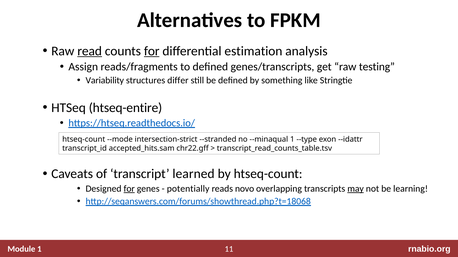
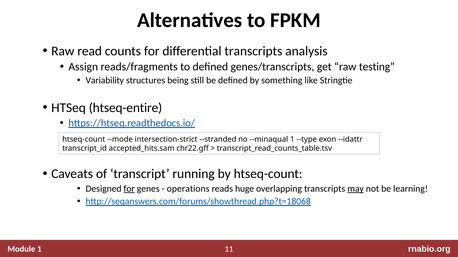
read underline: present -> none
for at (152, 51) underline: present -> none
differential estimation: estimation -> transcripts
differ: differ -> being
learned: learned -> running
potentially: potentially -> operations
novo: novo -> huge
